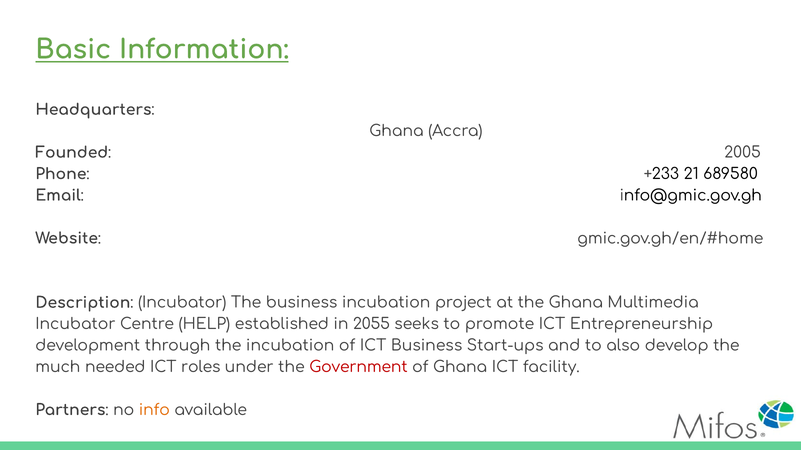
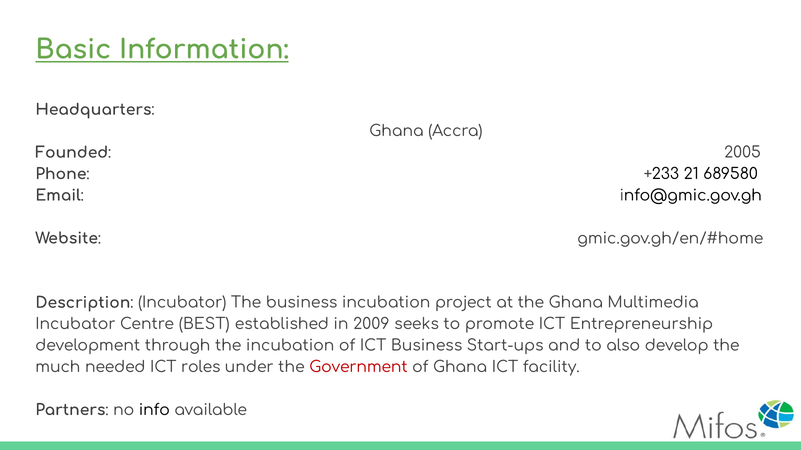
HELP: HELP -> BEST
2055: 2055 -> 2009
info colour: orange -> black
